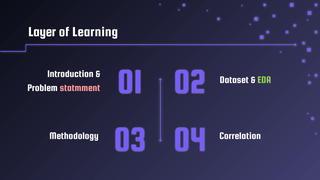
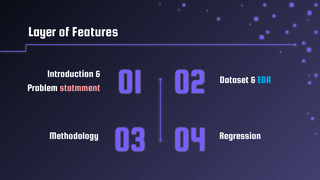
Learning: Learning -> Features
EDA colour: light green -> light blue
Correlation: Correlation -> Regression
